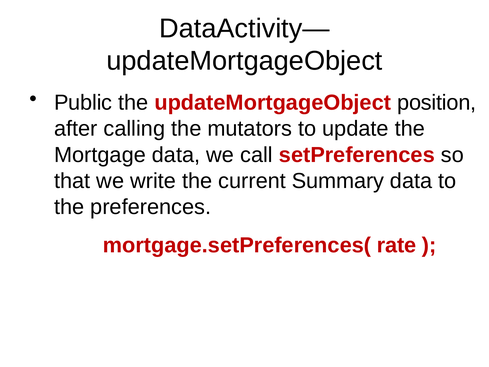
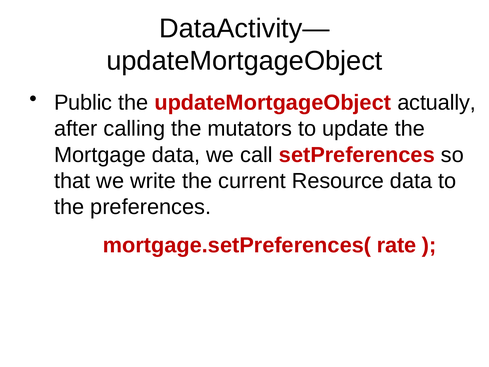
position: position -> actually
Summary: Summary -> Resource
